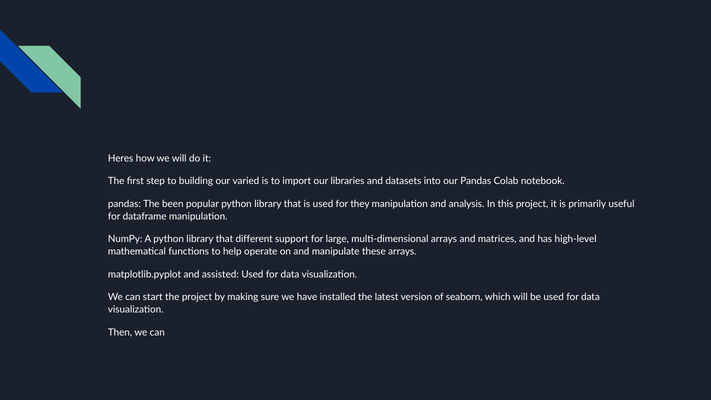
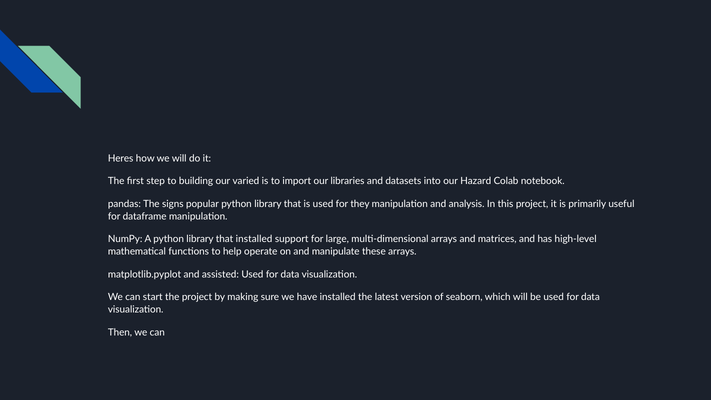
our Pandas: Pandas -> Hazard
been: been -> signs
that different: different -> installed
